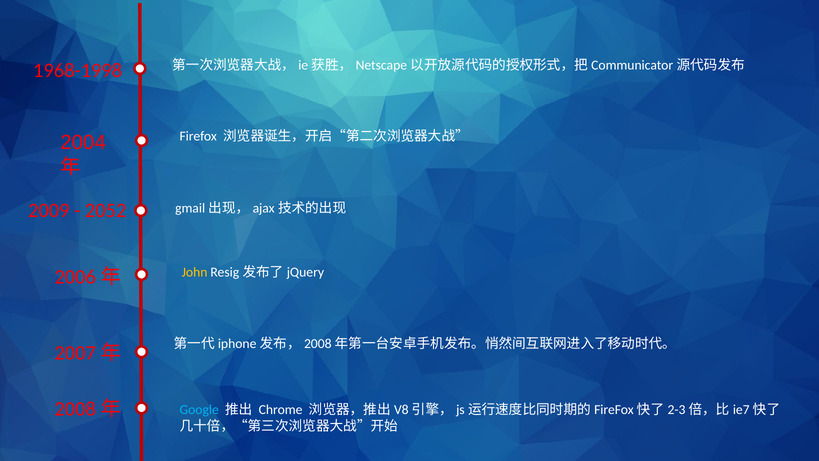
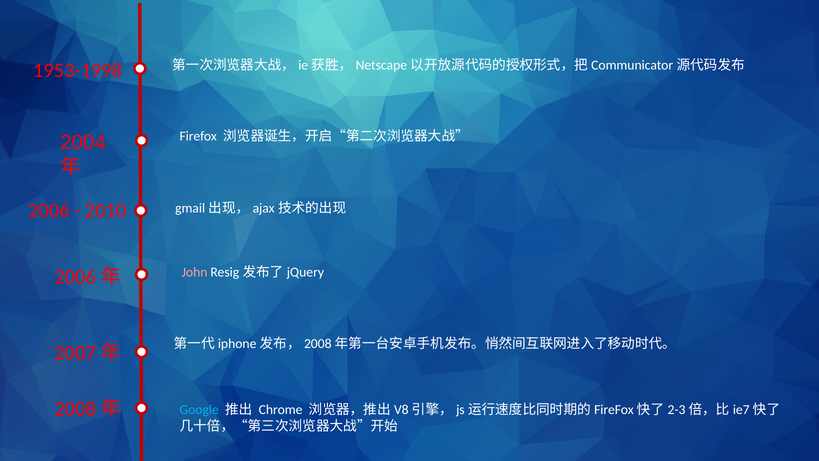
1968-1998: 1968-1998 -> 1953-1998
2009: 2009 -> 2006
2052: 2052 -> 2010
John colour: yellow -> pink
